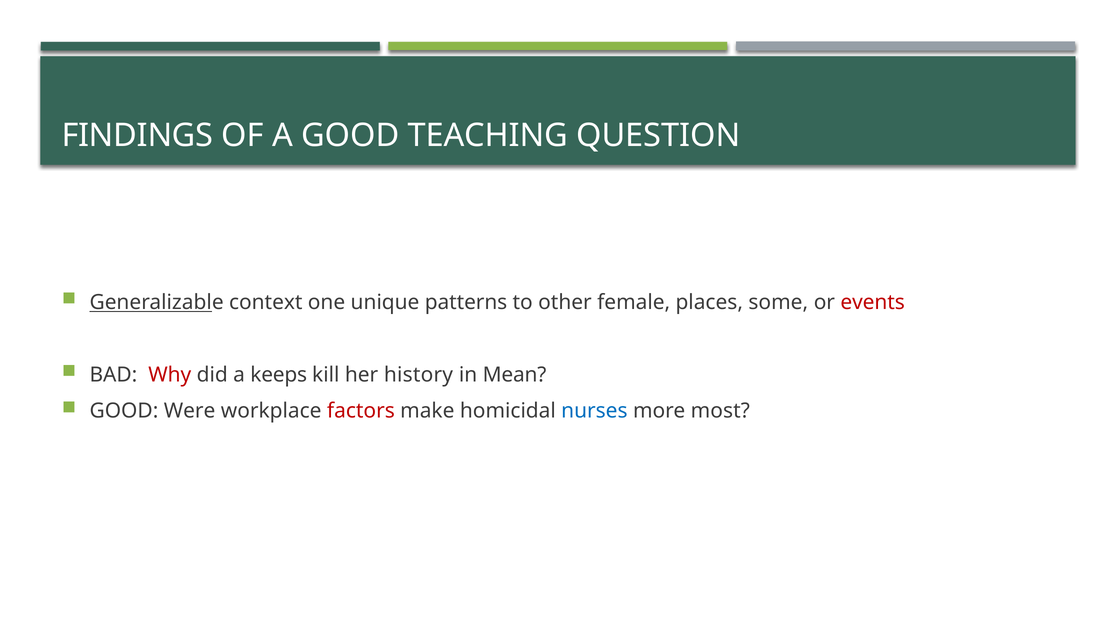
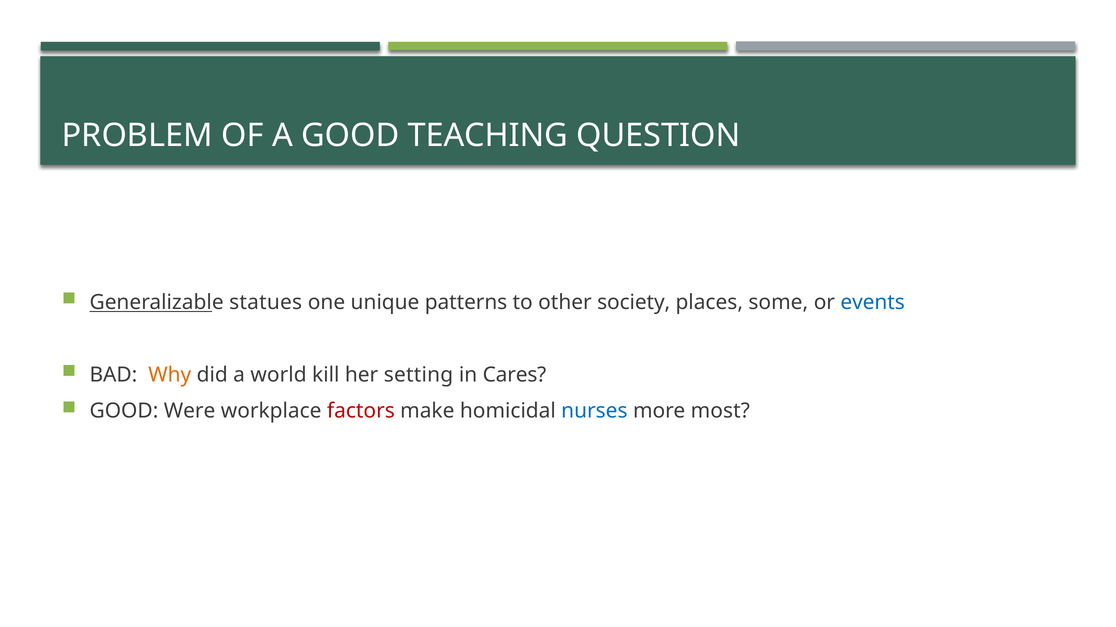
FINDINGS: FINDINGS -> PROBLEM
context: context -> statues
female: female -> society
events colour: red -> blue
Why colour: red -> orange
keeps: keeps -> world
history: history -> setting
Mean: Mean -> Cares
